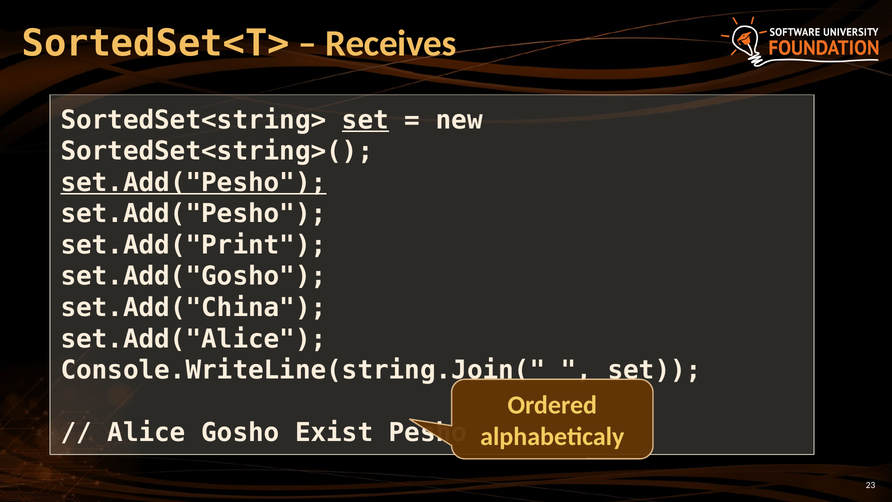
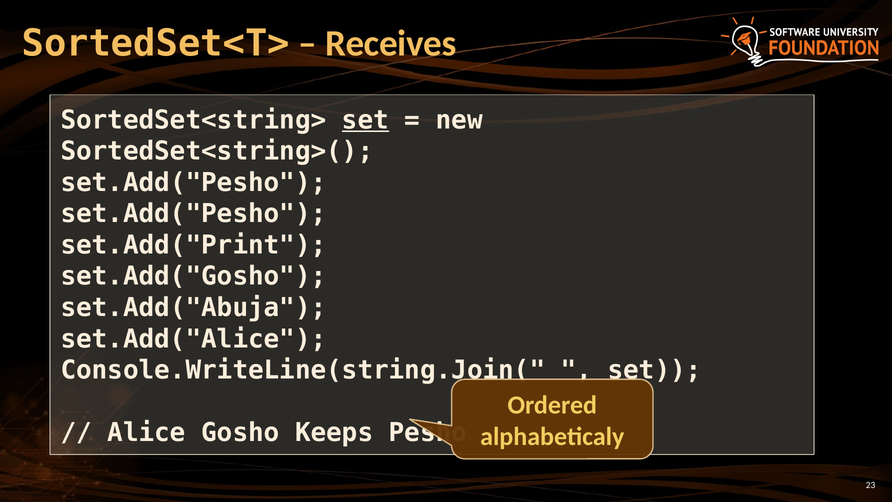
set.Add("Pesho at (193, 183) underline: present -> none
set.Add("China: set.Add("China -> set.Add("Abuja
Exist: Exist -> Keeps
